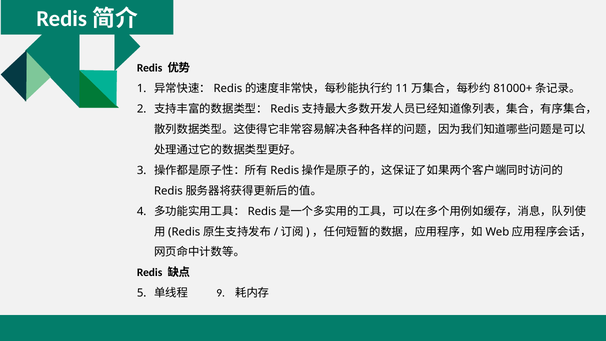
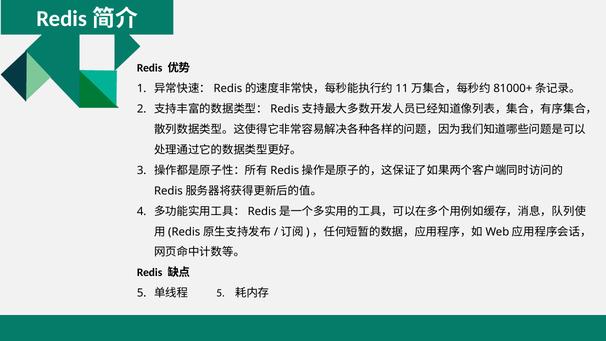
9 at (221, 293): 9 -> 5
